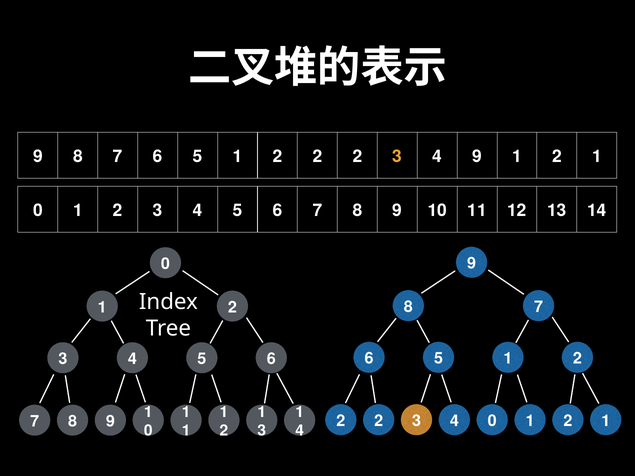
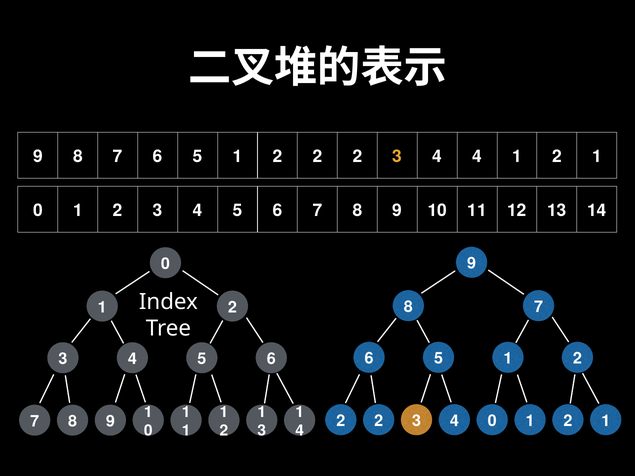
4 9: 9 -> 4
